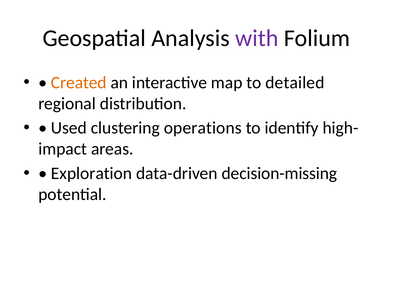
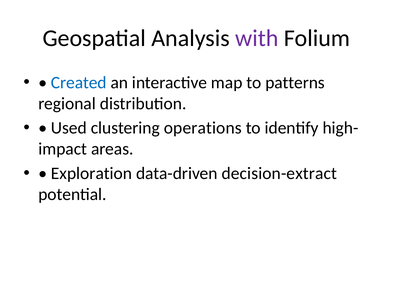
Created colour: orange -> blue
detailed: detailed -> patterns
decision-missing: decision-missing -> decision-extract
